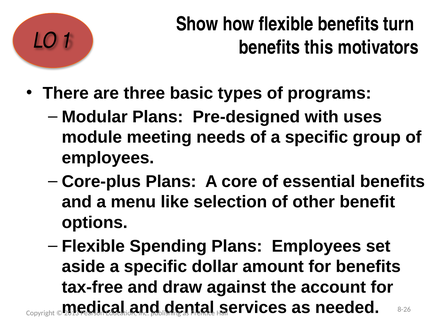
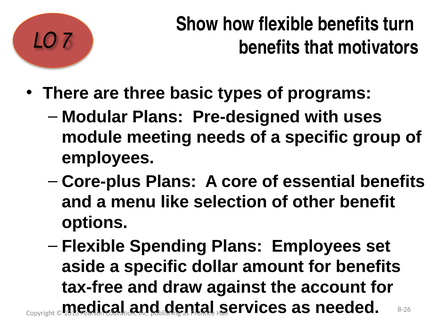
1: 1 -> 7
this: this -> that
